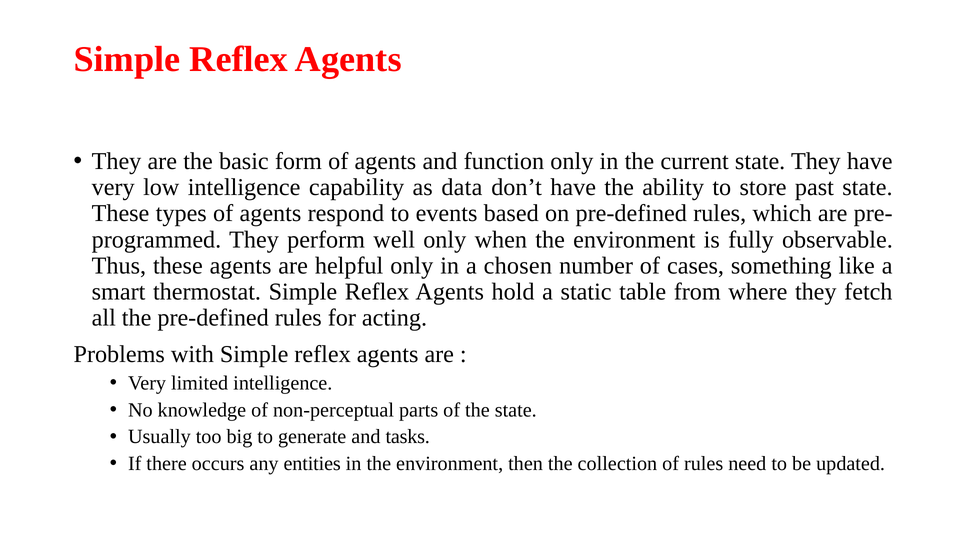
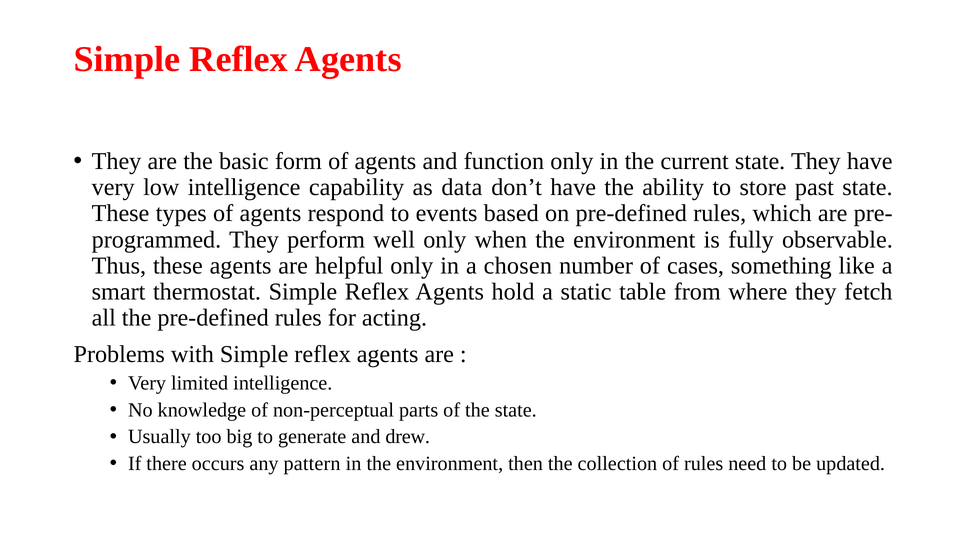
tasks: tasks -> drew
entities: entities -> pattern
